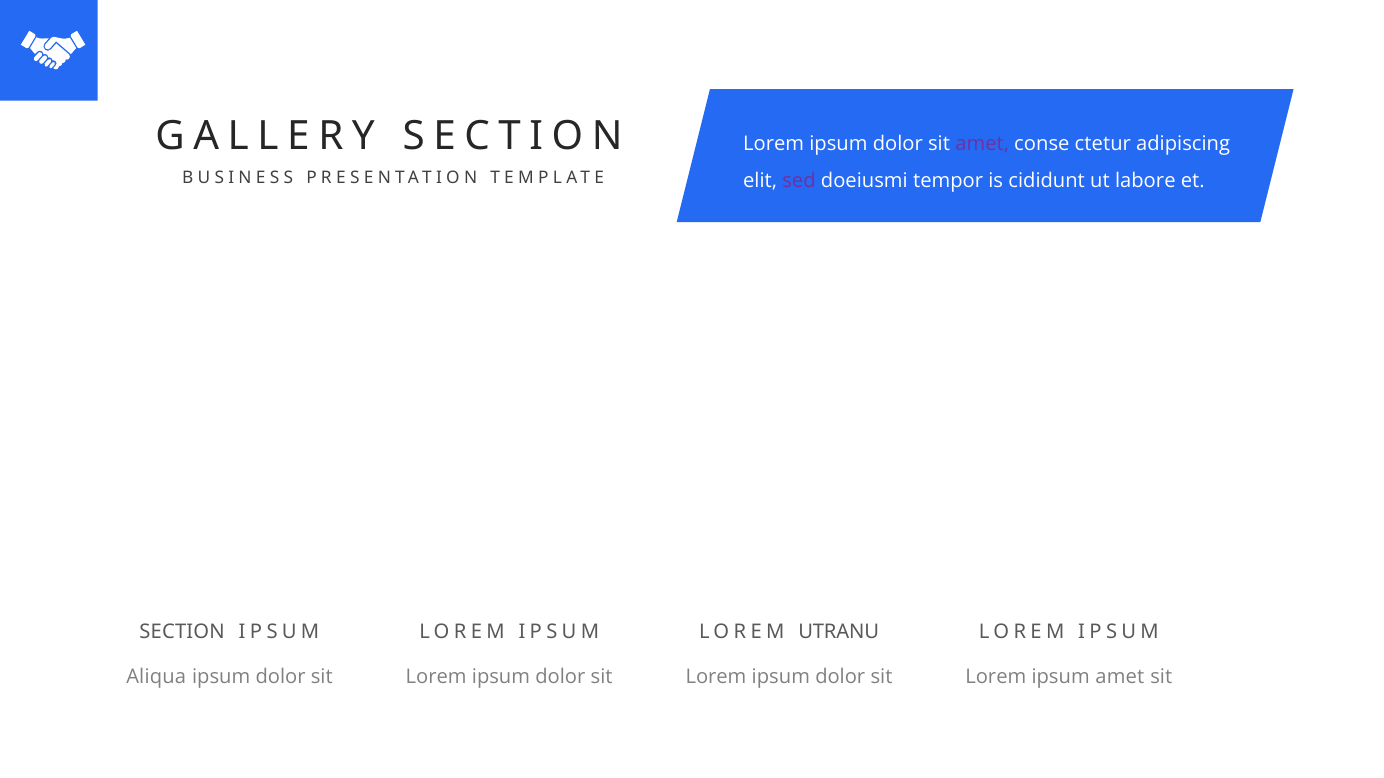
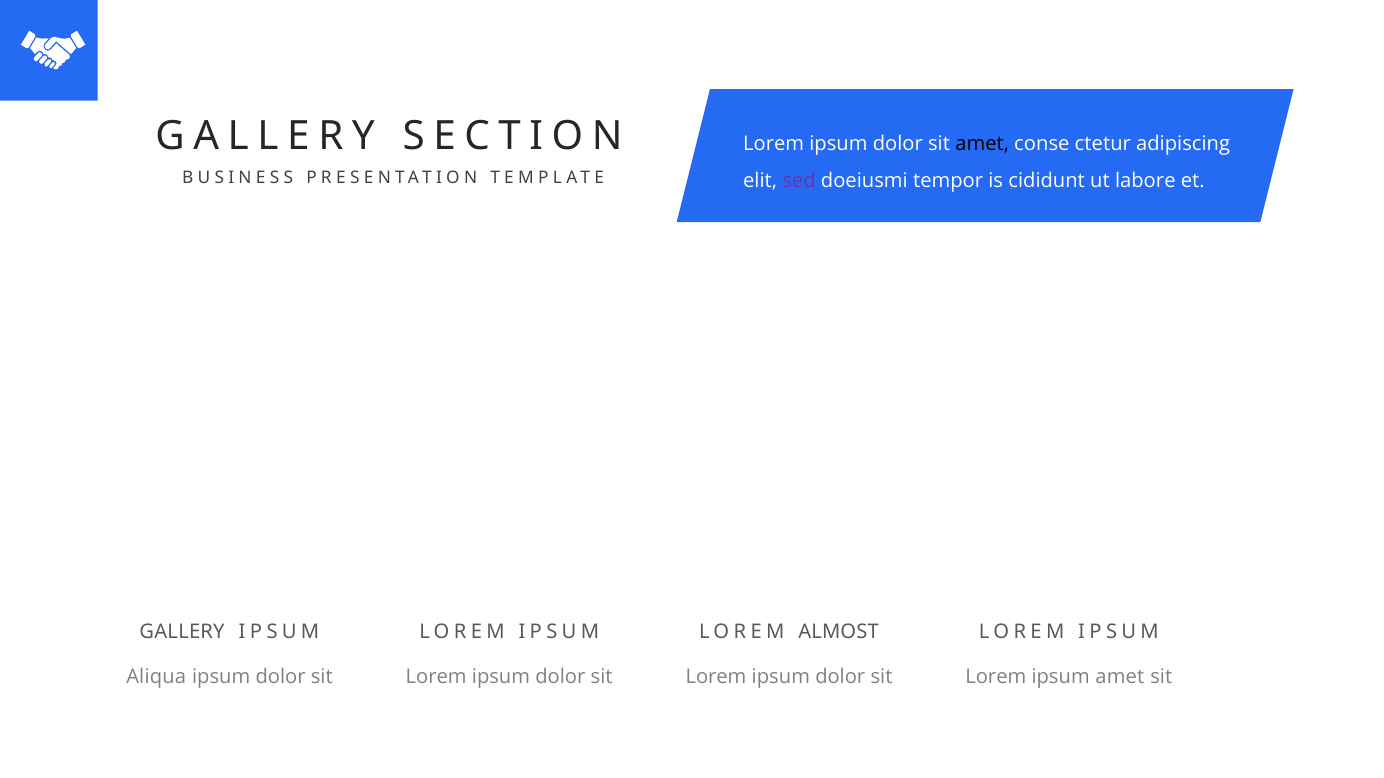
amet at (982, 144) colour: purple -> black
SECTION at (182, 633): SECTION -> GALLERY
UTRANU: UTRANU -> ALMOST
